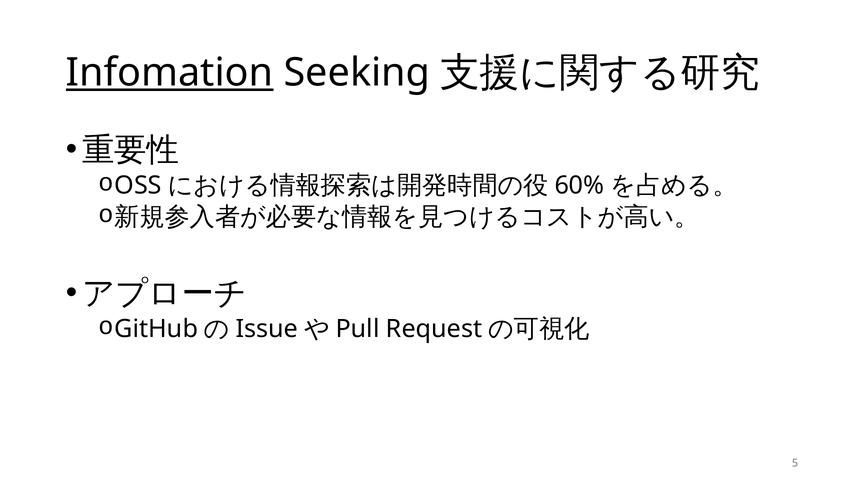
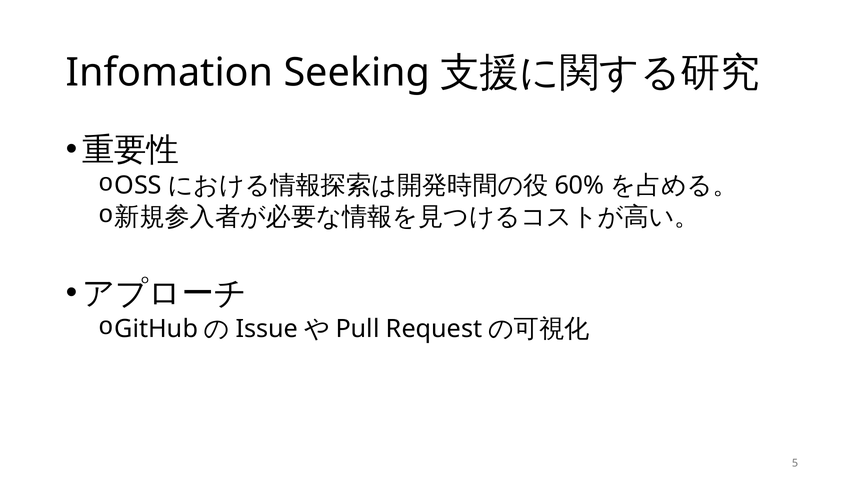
Infomation underline: present -> none
